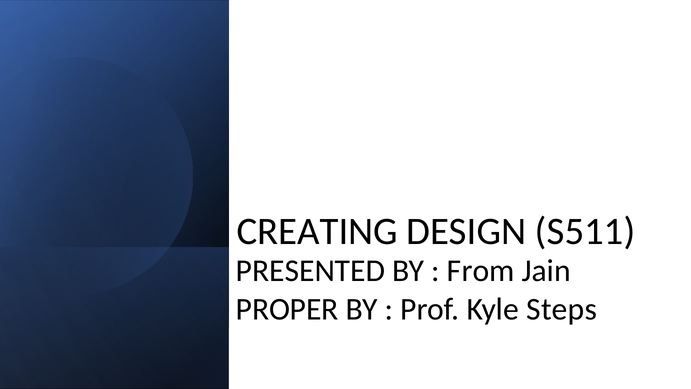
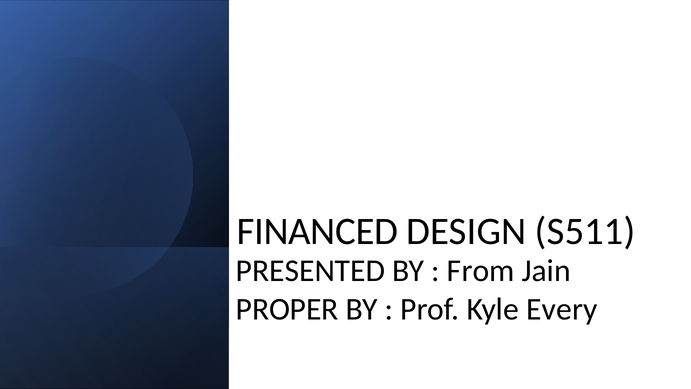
CREATING: CREATING -> FINANCED
Steps: Steps -> Every
